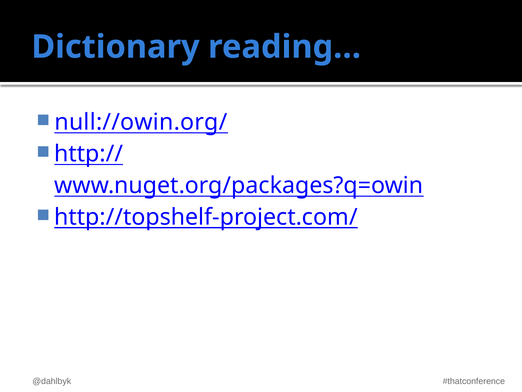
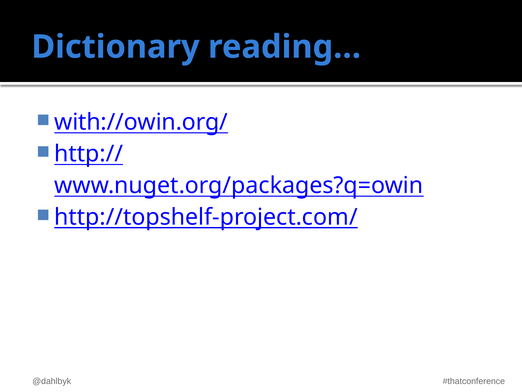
null://owin.org/: null://owin.org/ -> with://owin.org/
